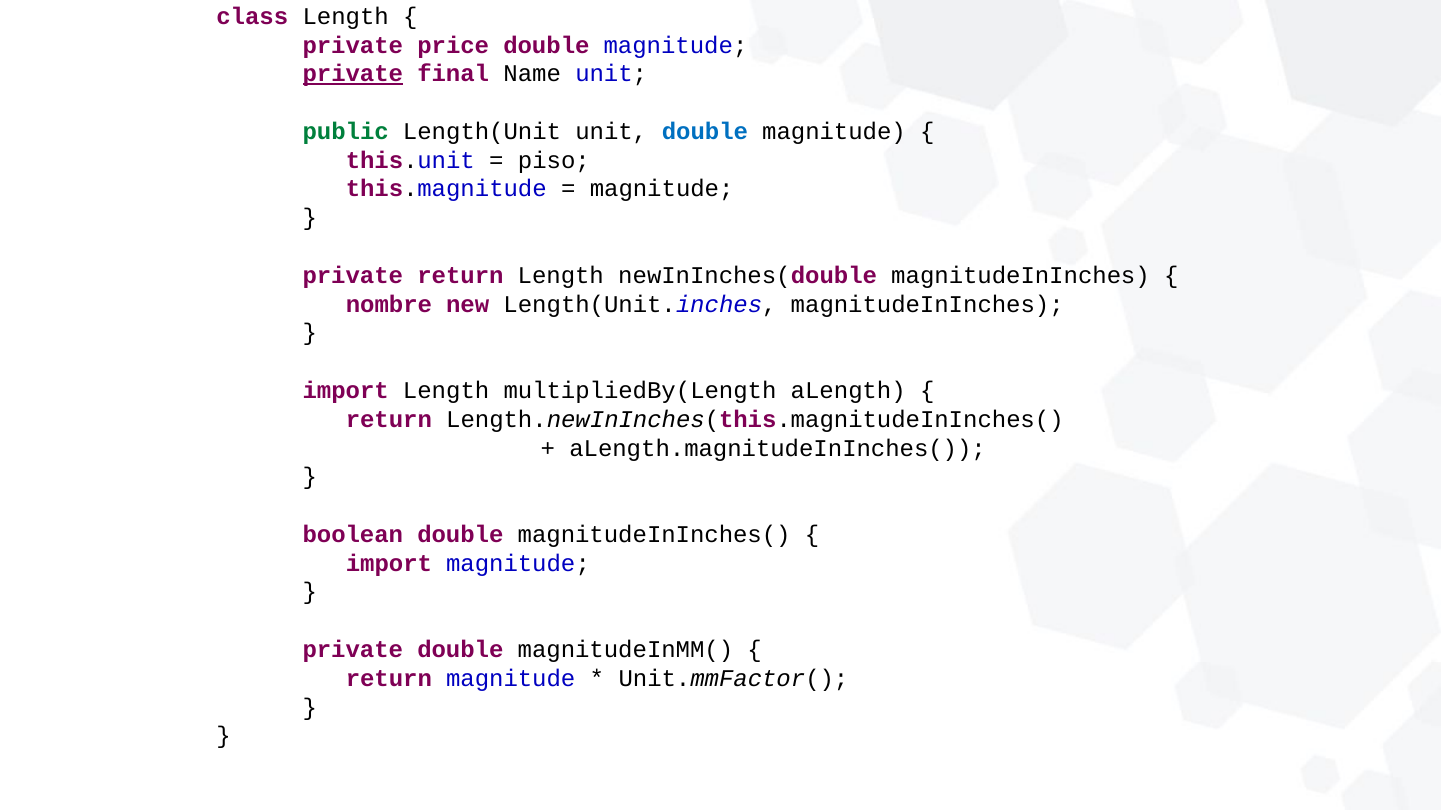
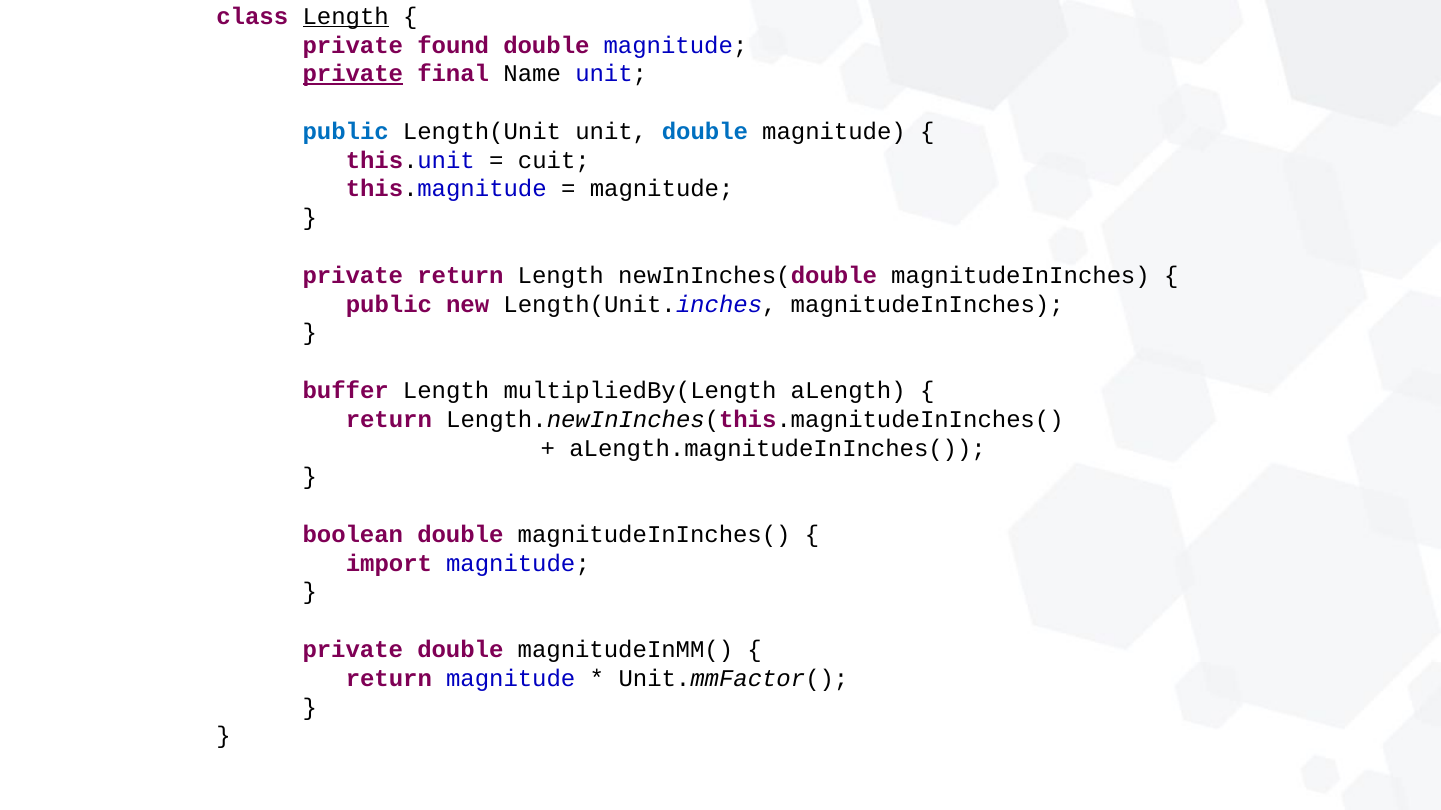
Length at (346, 16) underline: none -> present
price: price -> found
public at (346, 132) colour: green -> blue
piso: piso -> cuit
nombre at (389, 304): nombre -> public
import at (346, 391): import -> buffer
